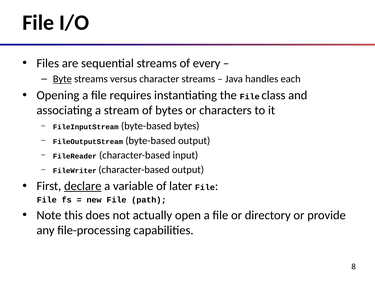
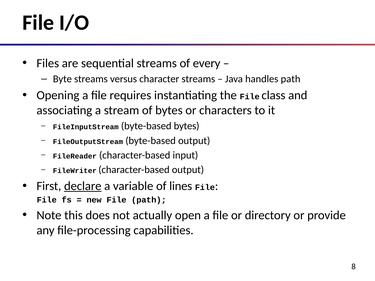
Byte underline: present -> none
handles each: each -> path
later: later -> lines
